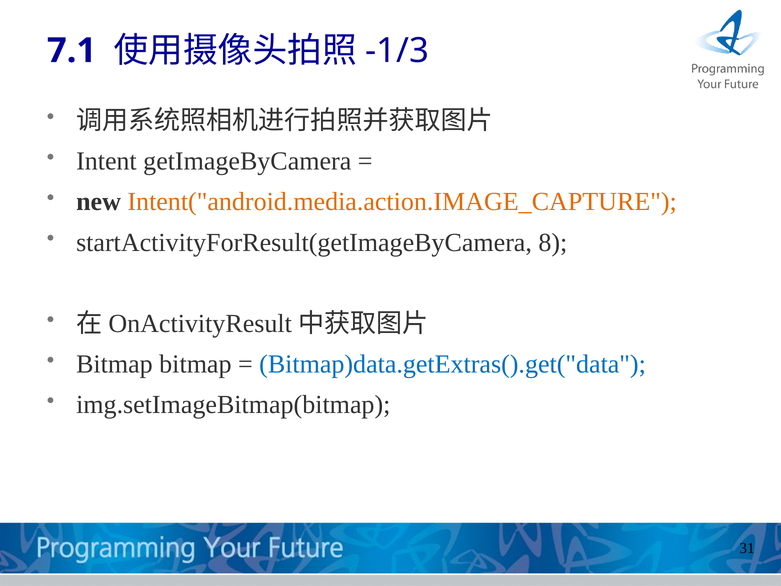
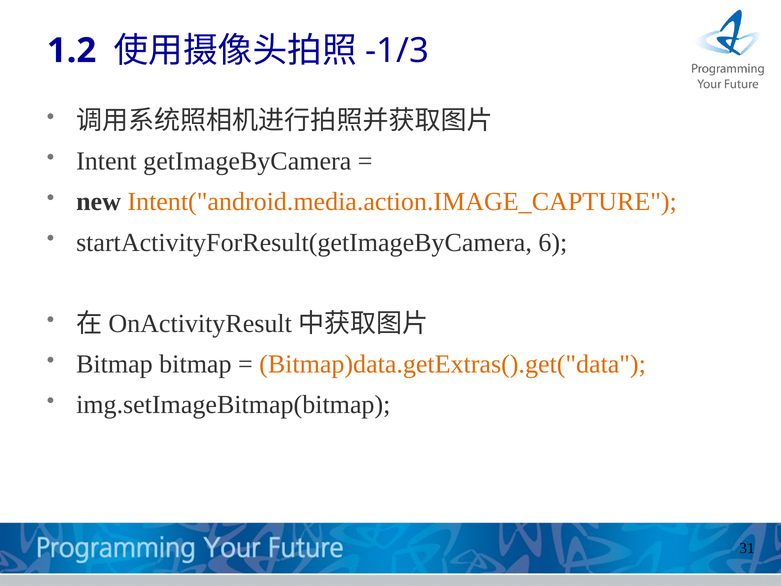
7.1: 7.1 -> 1.2
8: 8 -> 6
Bitmap)data.getExtras().get("data colour: blue -> orange
